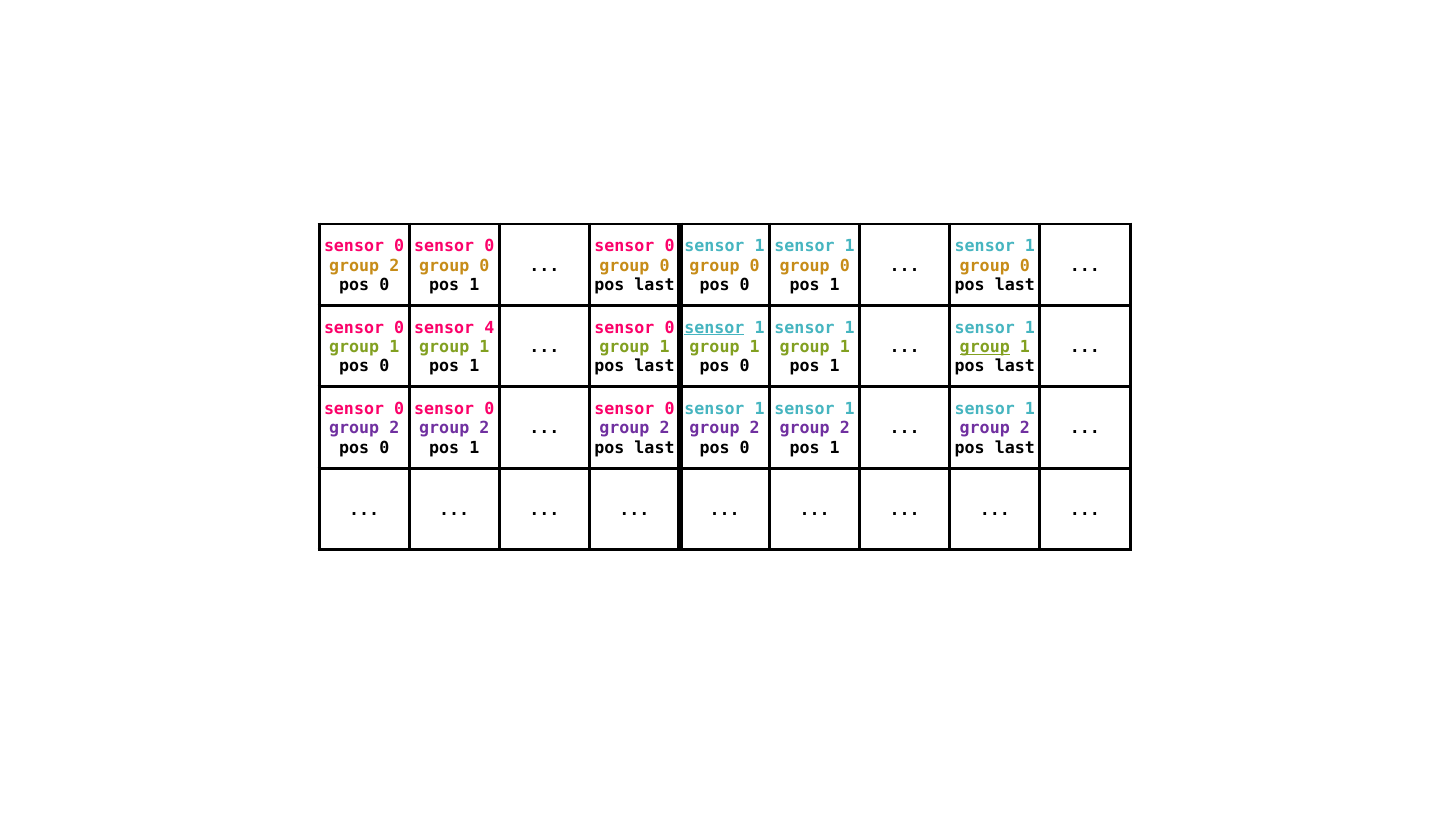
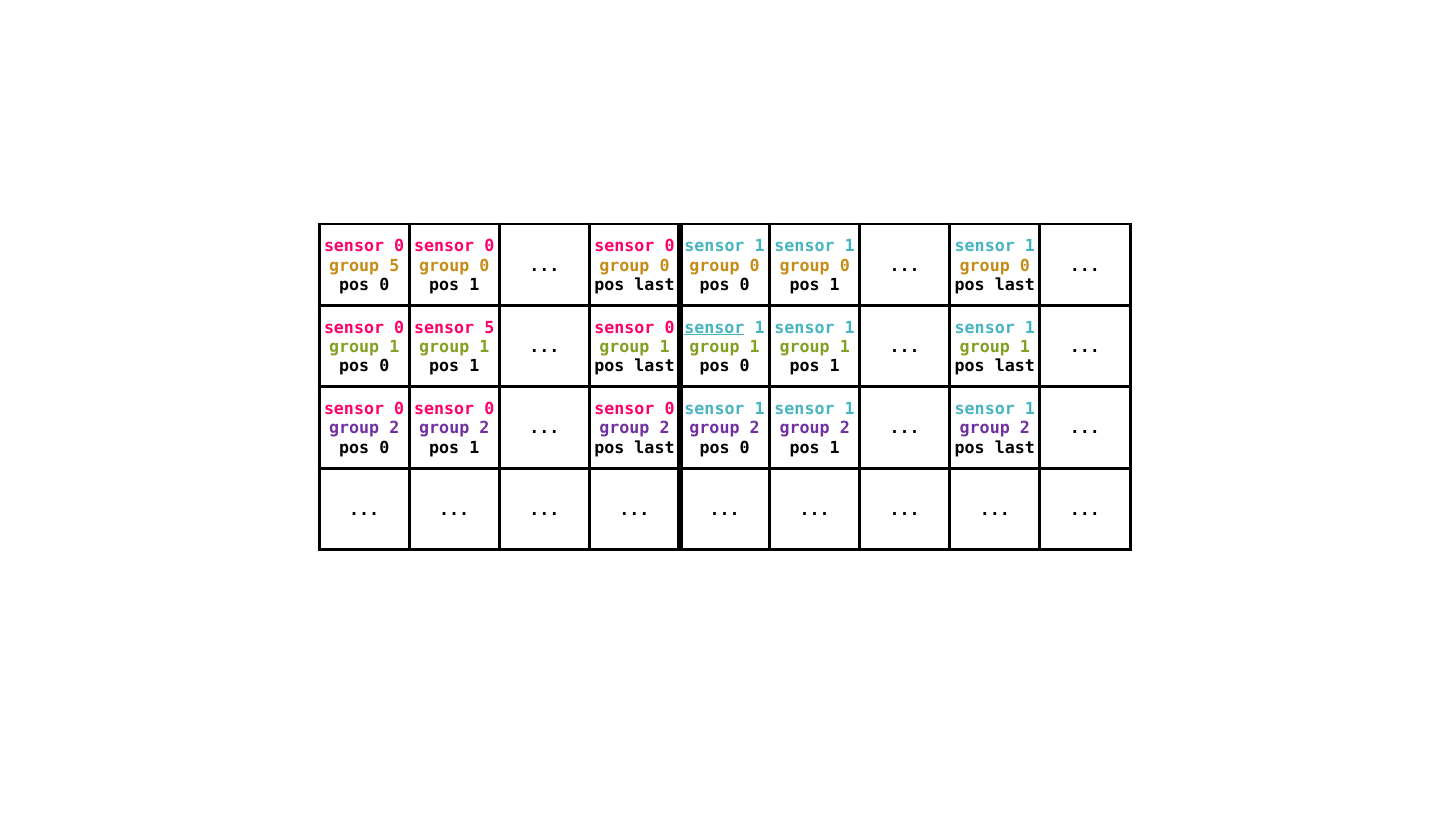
2 at (394, 266): 2 -> 5
sensor 4: 4 -> 5
group at (985, 347) underline: present -> none
